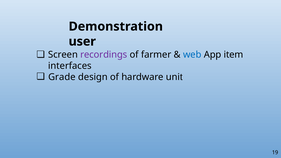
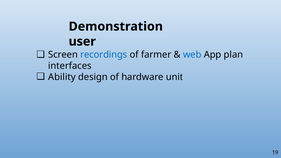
recordings colour: purple -> blue
item: item -> plan
Grade: Grade -> Ability
